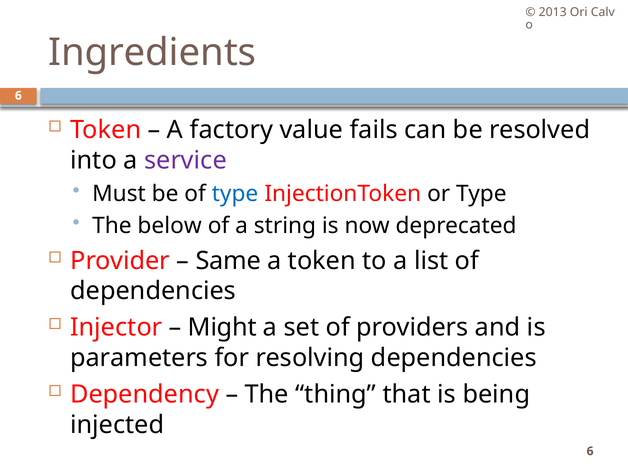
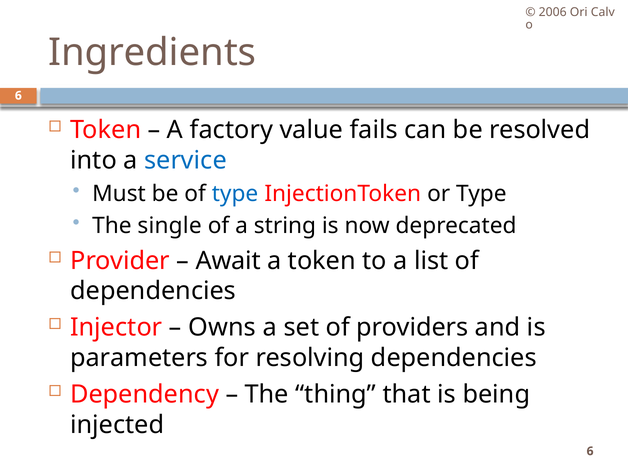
2013: 2013 -> 2006
service colour: purple -> blue
below: below -> single
Same: Same -> Await
Might: Might -> Owns
